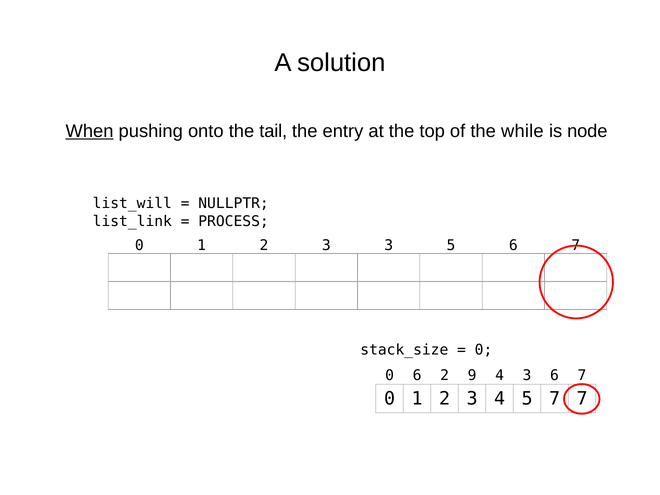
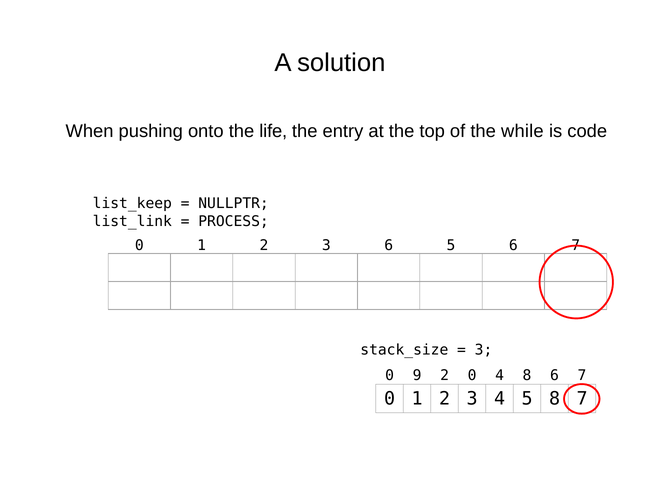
When underline: present -> none
tail: tail -> life
node: node -> code
list_will: list_will -> list_keep
3 3: 3 -> 6
0 at (484, 350): 0 -> 3
0 6: 6 -> 9
2 9: 9 -> 0
4 3: 3 -> 8
5 7: 7 -> 8
